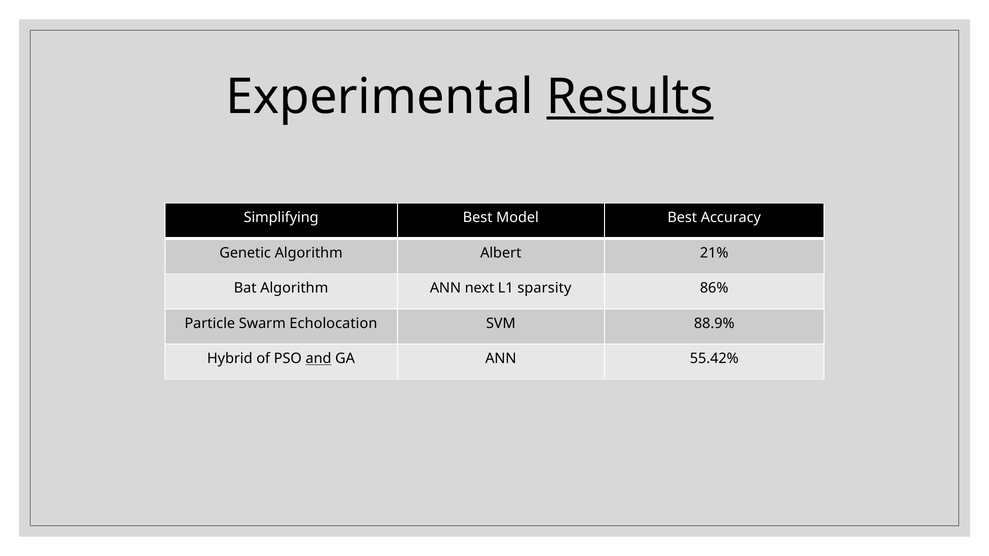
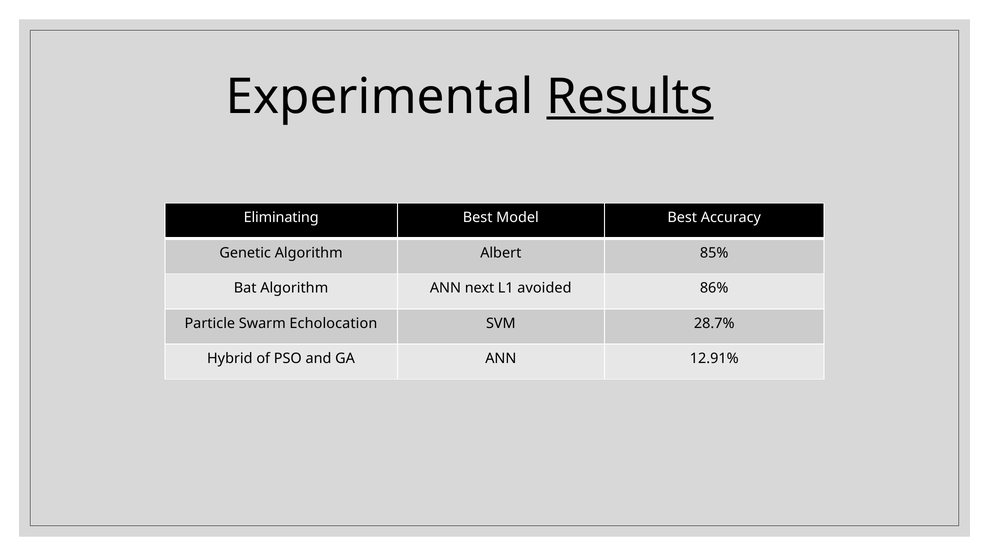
Simplifying: Simplifying -> Eliminating
21%: 21% -> 85%
sparsity: sparsity -> avoided
88.9%: 88.9% -> 28.7%
and underline: present -> none
55.42%: 55.42% -> 12.91%
